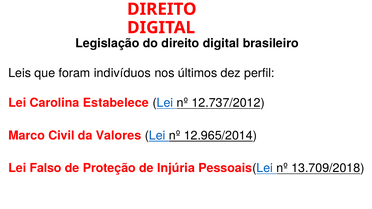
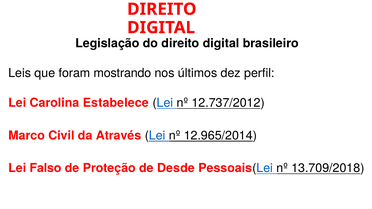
indivíduos: indivíduos -> mostrando
Valores: Valores -> Através
Injúria: Injúria -> Desde
